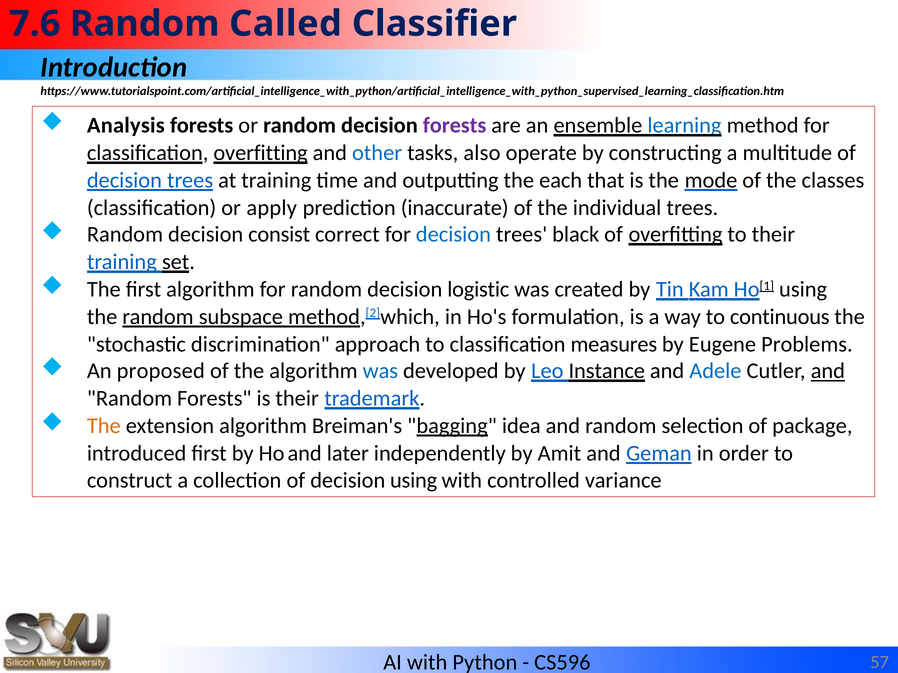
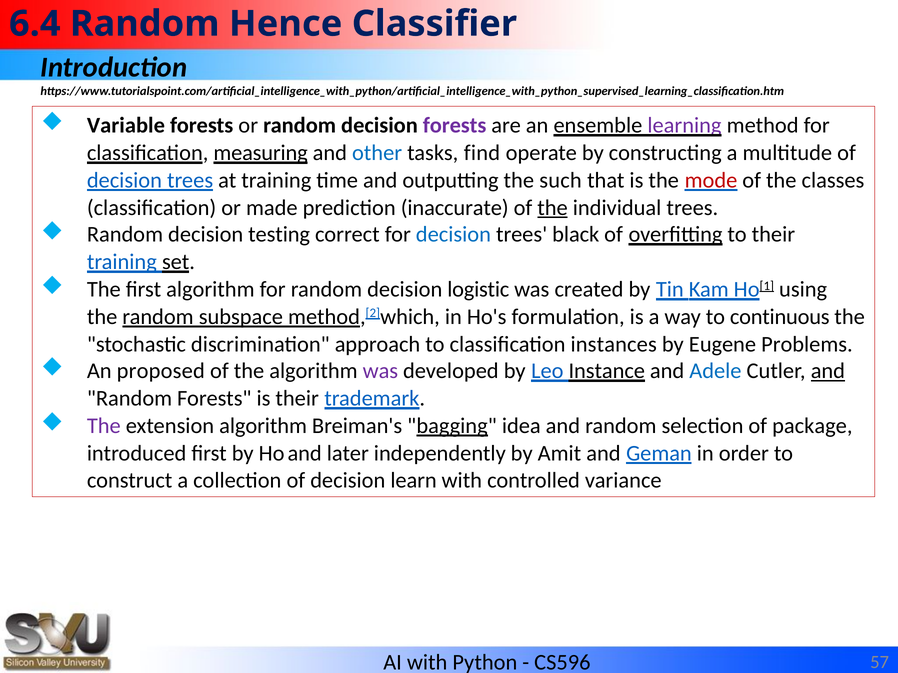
7.6: 7.6 -> 6.4
Called: Called -> Hence
Analysis: Analysis -> Variable
learning colour: blue -> purple
classification overfitting: overfitting -> measuring
also: also -> find
each: each -> such
mode colour: black -> red
apply: apply -> made
the at (552, 208) underline: none -> present
consist: consist -> testing
measures: measures -> instances
was at (380, 371) colour: blue -> purple
The at (104, 426) colour: orange -> purple
decision using: using -> learn
